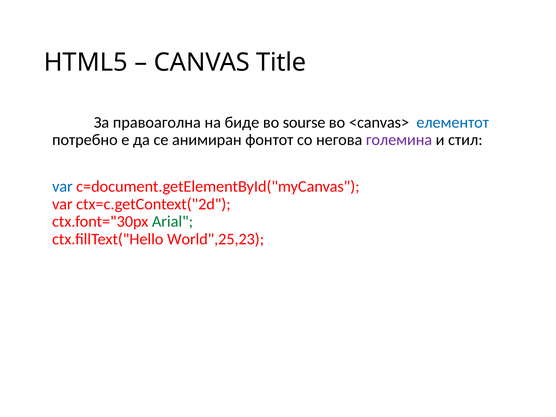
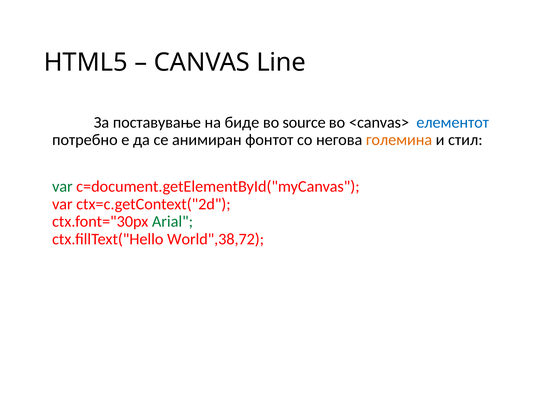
Title: Title -> Line
правоаголна: правоаголна -> поставување
sourse: sourse -> source
големина colour: purple -> orange
var at (62, 187) colour: blue -> green
World",25,23: World",25,23 -> World",38,72
